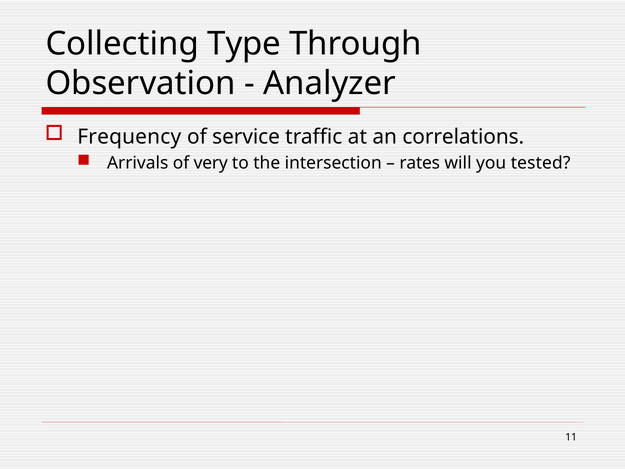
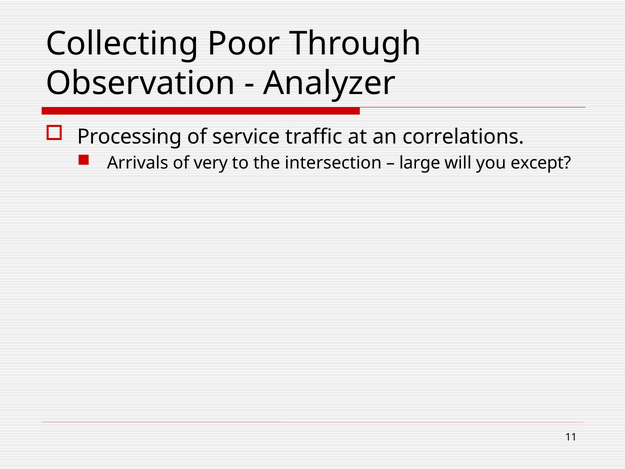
Type: Type -> Poor
Frequency: Frequency -> Processing
rates: rates -> large
tested: tested -> except
